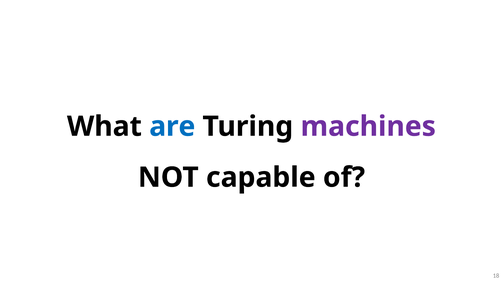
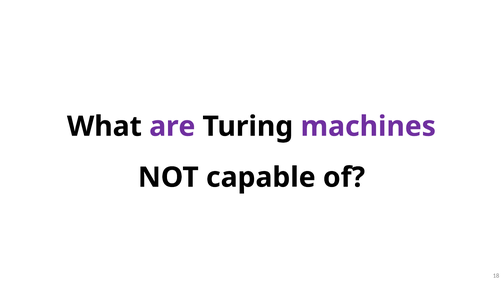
are colour: blue -> purple
